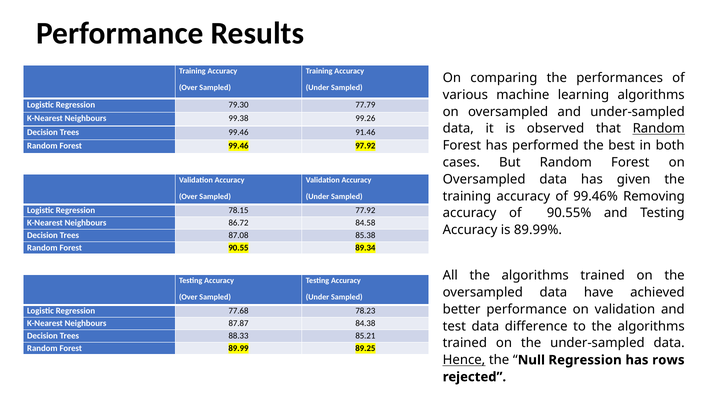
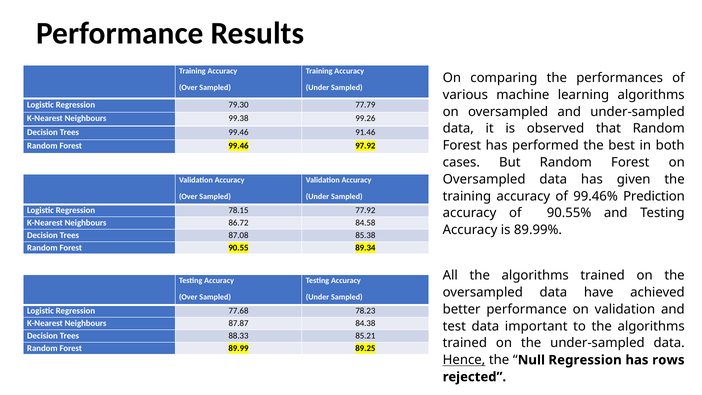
Random at (659, 129) underline: present -> none
Removing: Removing -> Prediction
difference: difference -> important
